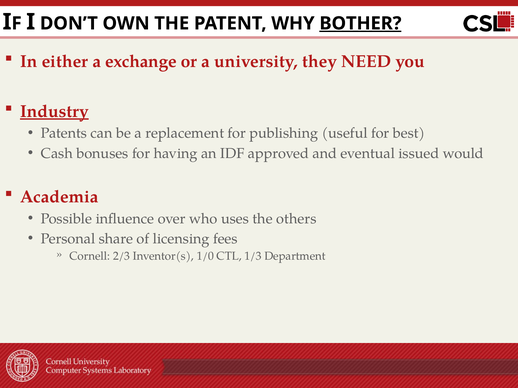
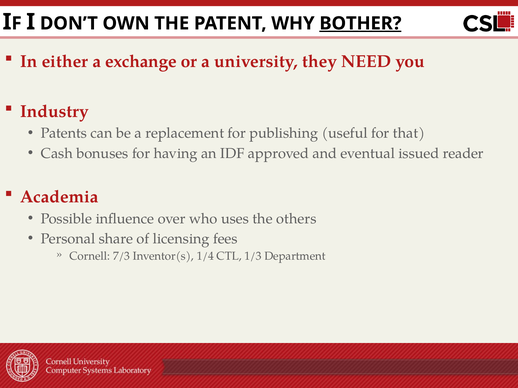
Industry underline: present -> none
best: best -> that
would: would -> reader
2/3: 2/3 -> 7/3
1/0: 1/0 -> 1/4
